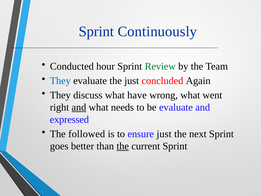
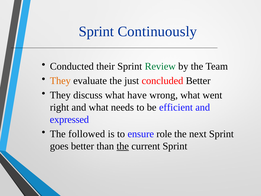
hour: hour -> their
They at (60, 81) colour: blue -> orange
concluded Again: Again -> Better
and at (79, 107) underline: present -> none
be evaluate: evaluate -> efficient
ensure just: just -> role
